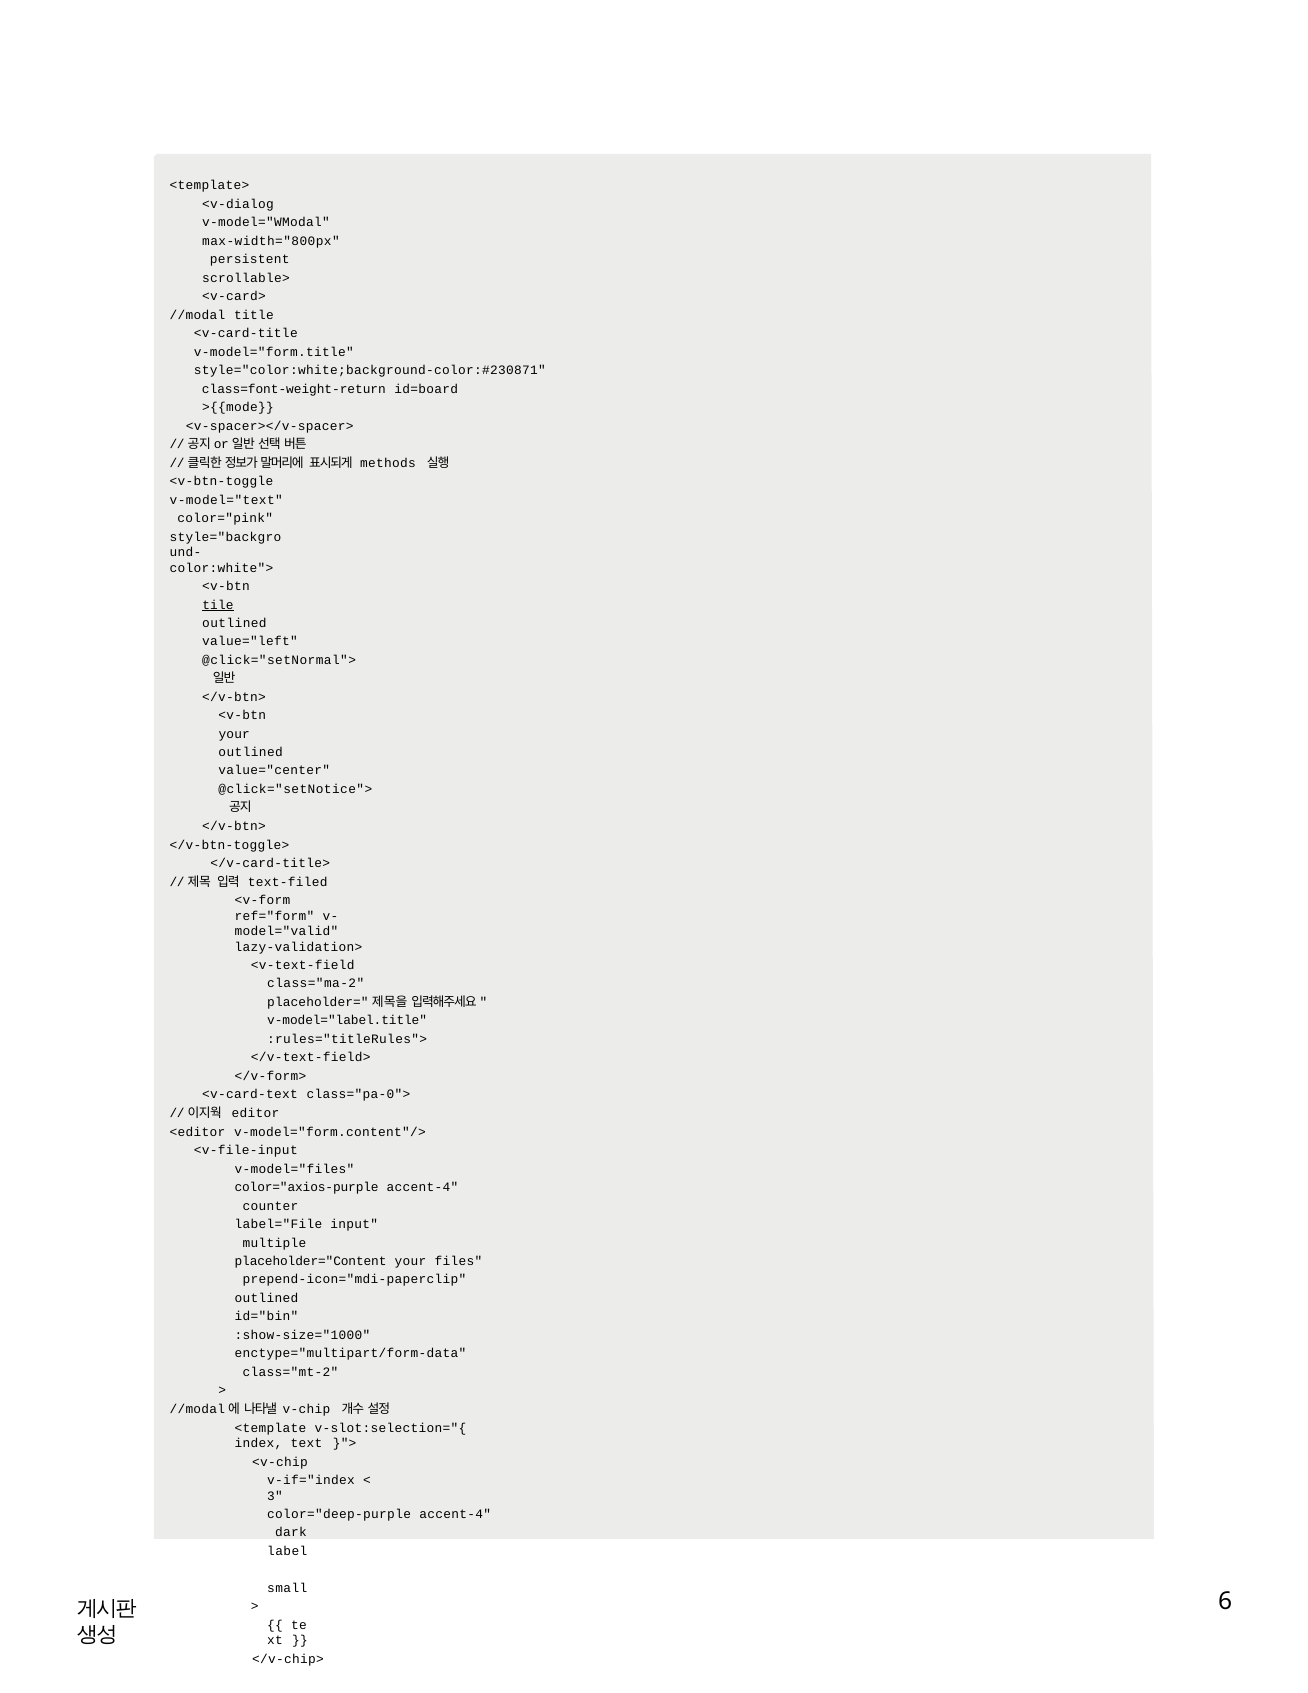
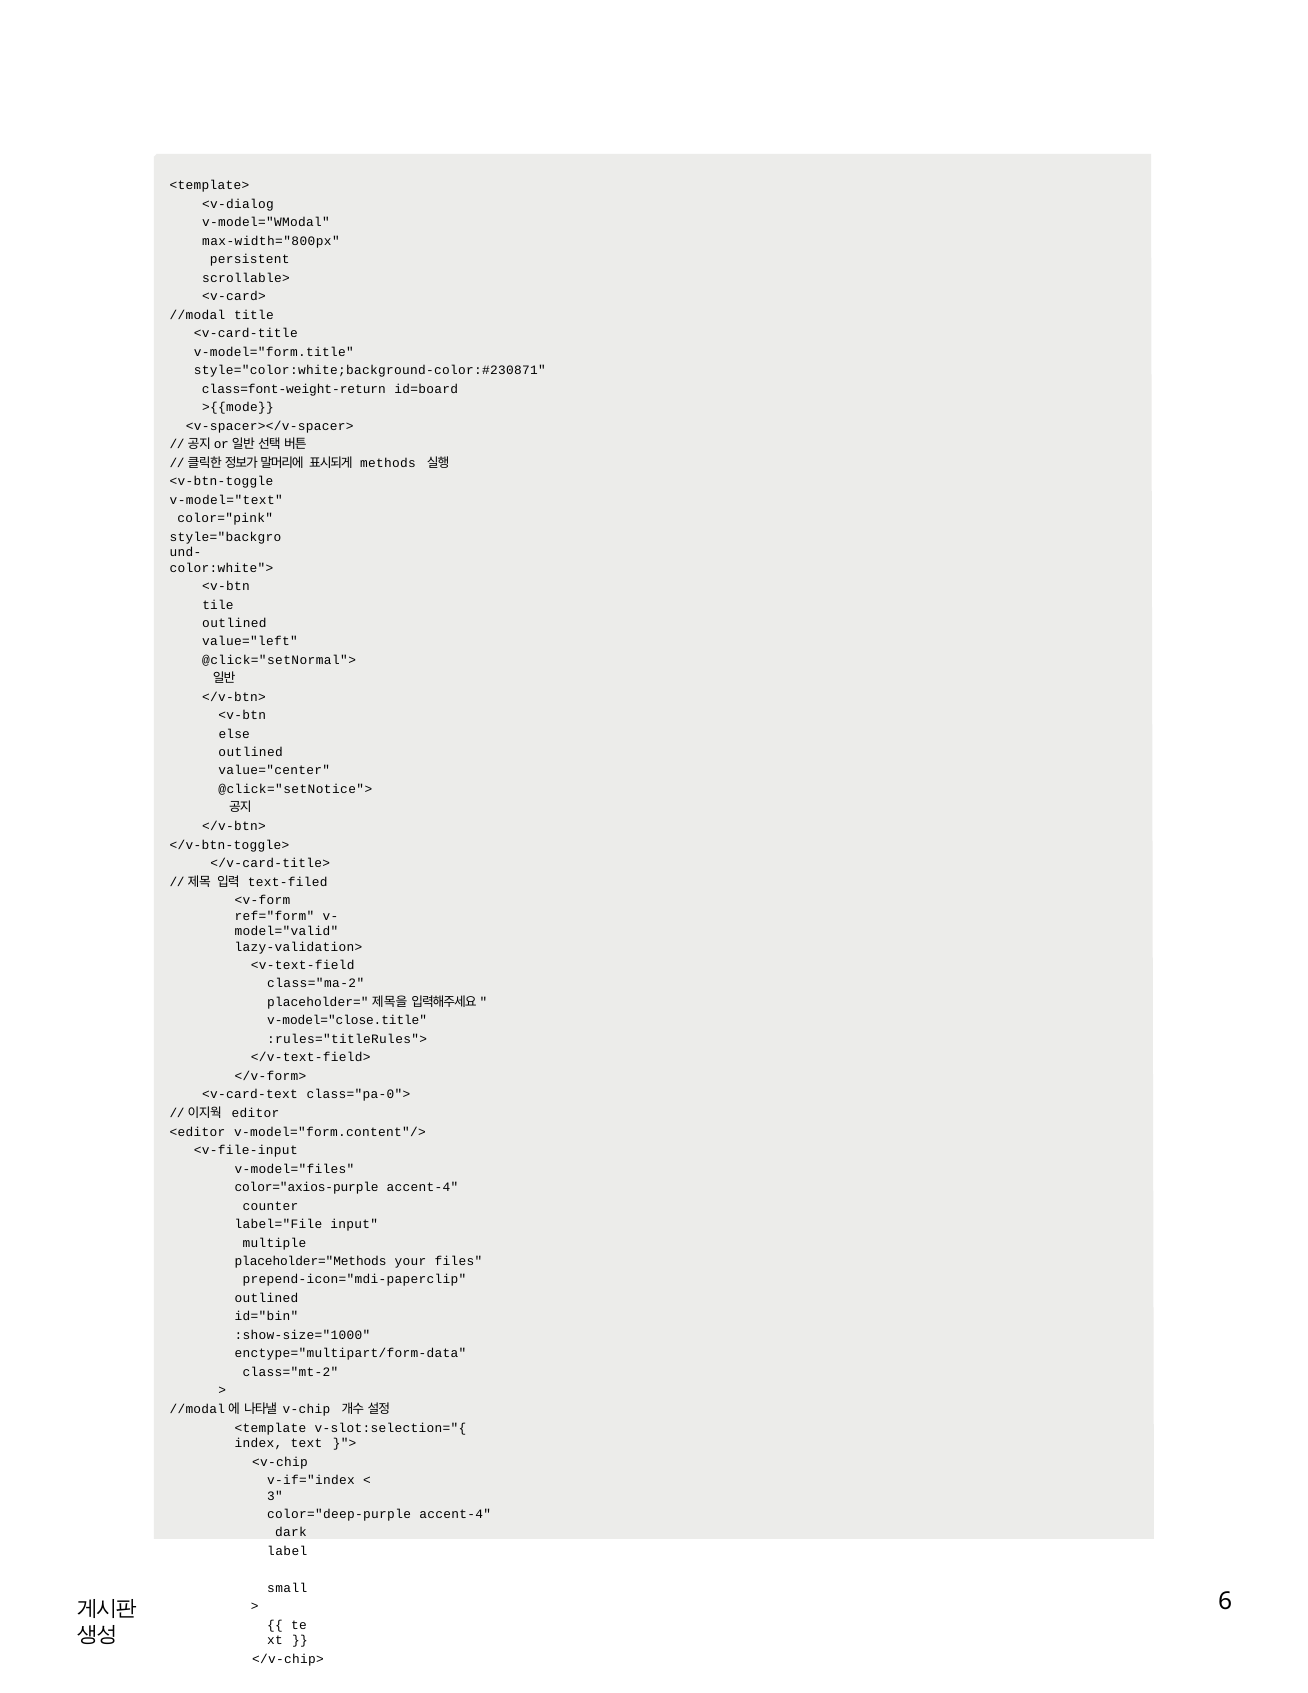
tile underline: present -> none
your at (234, 734): your -> else
v-model="label.title: v-model="label.title -> v-model="close.title
placeholder="Content: placeholder="Content -> placeholder="Methods
